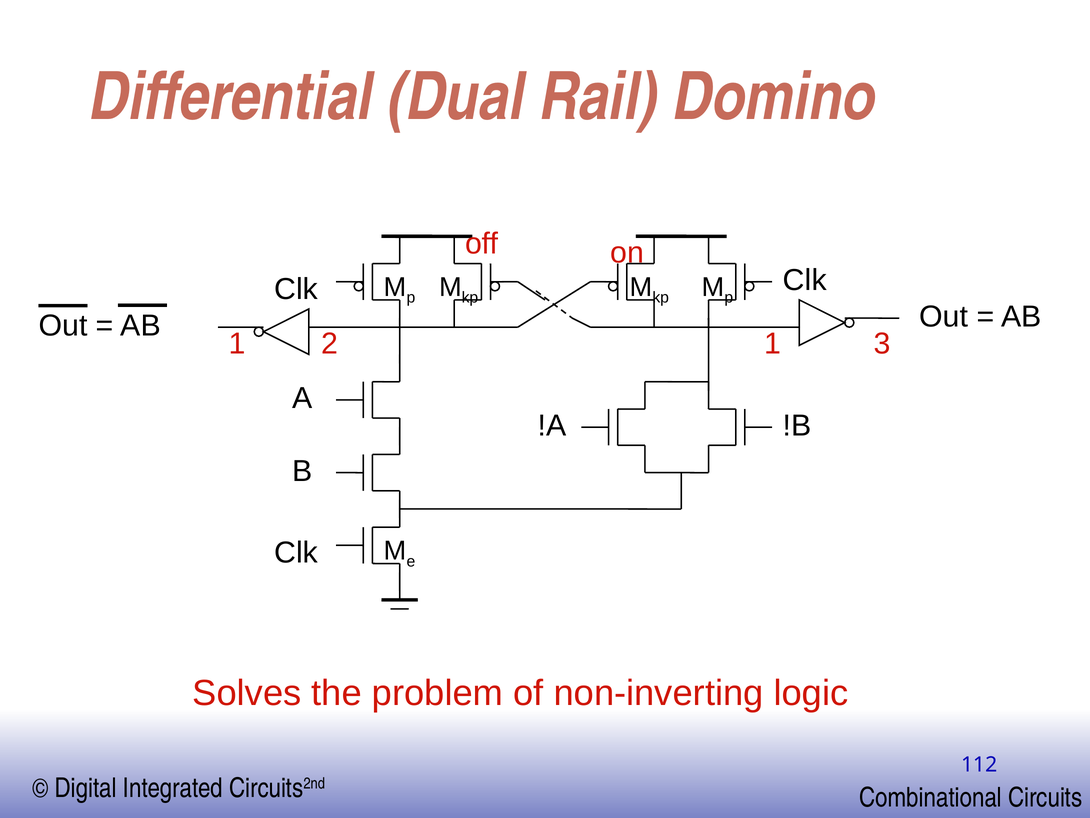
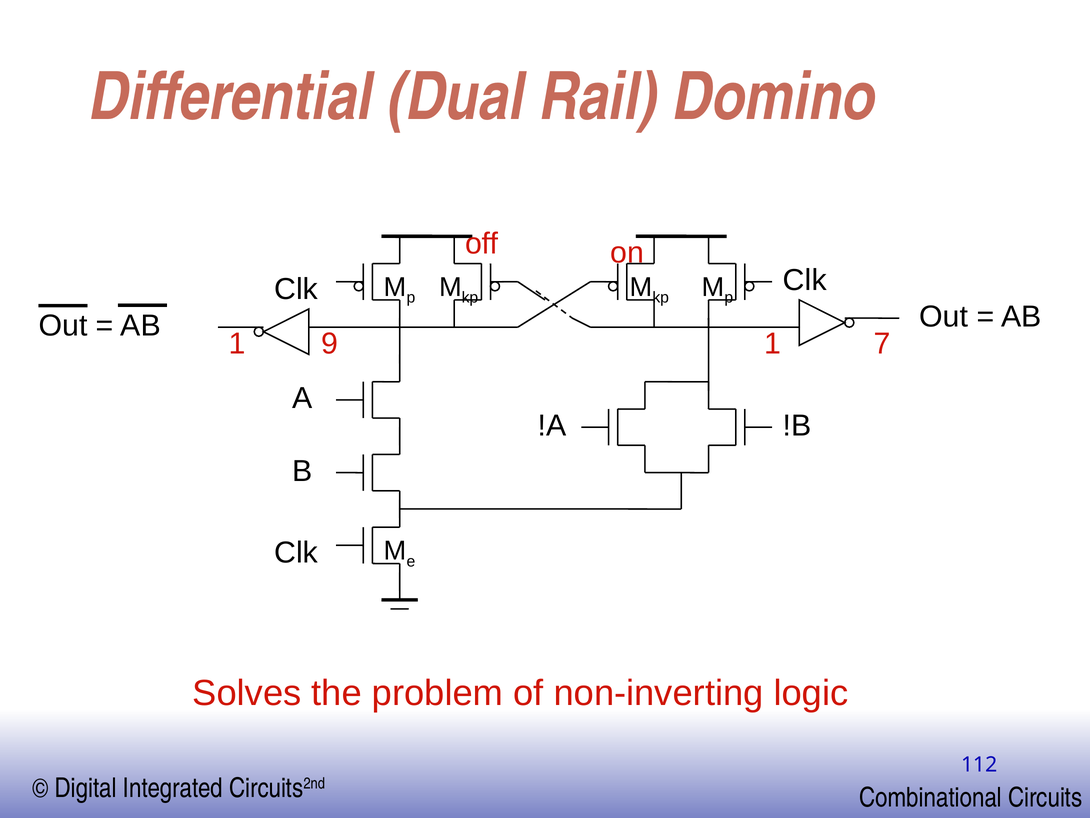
2: 2 -> 9
3: 3 -> 7
